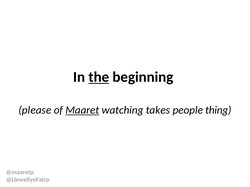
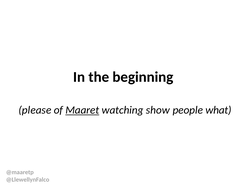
the underline: present -> none
takes: takes -> show
thing: thing -> what
